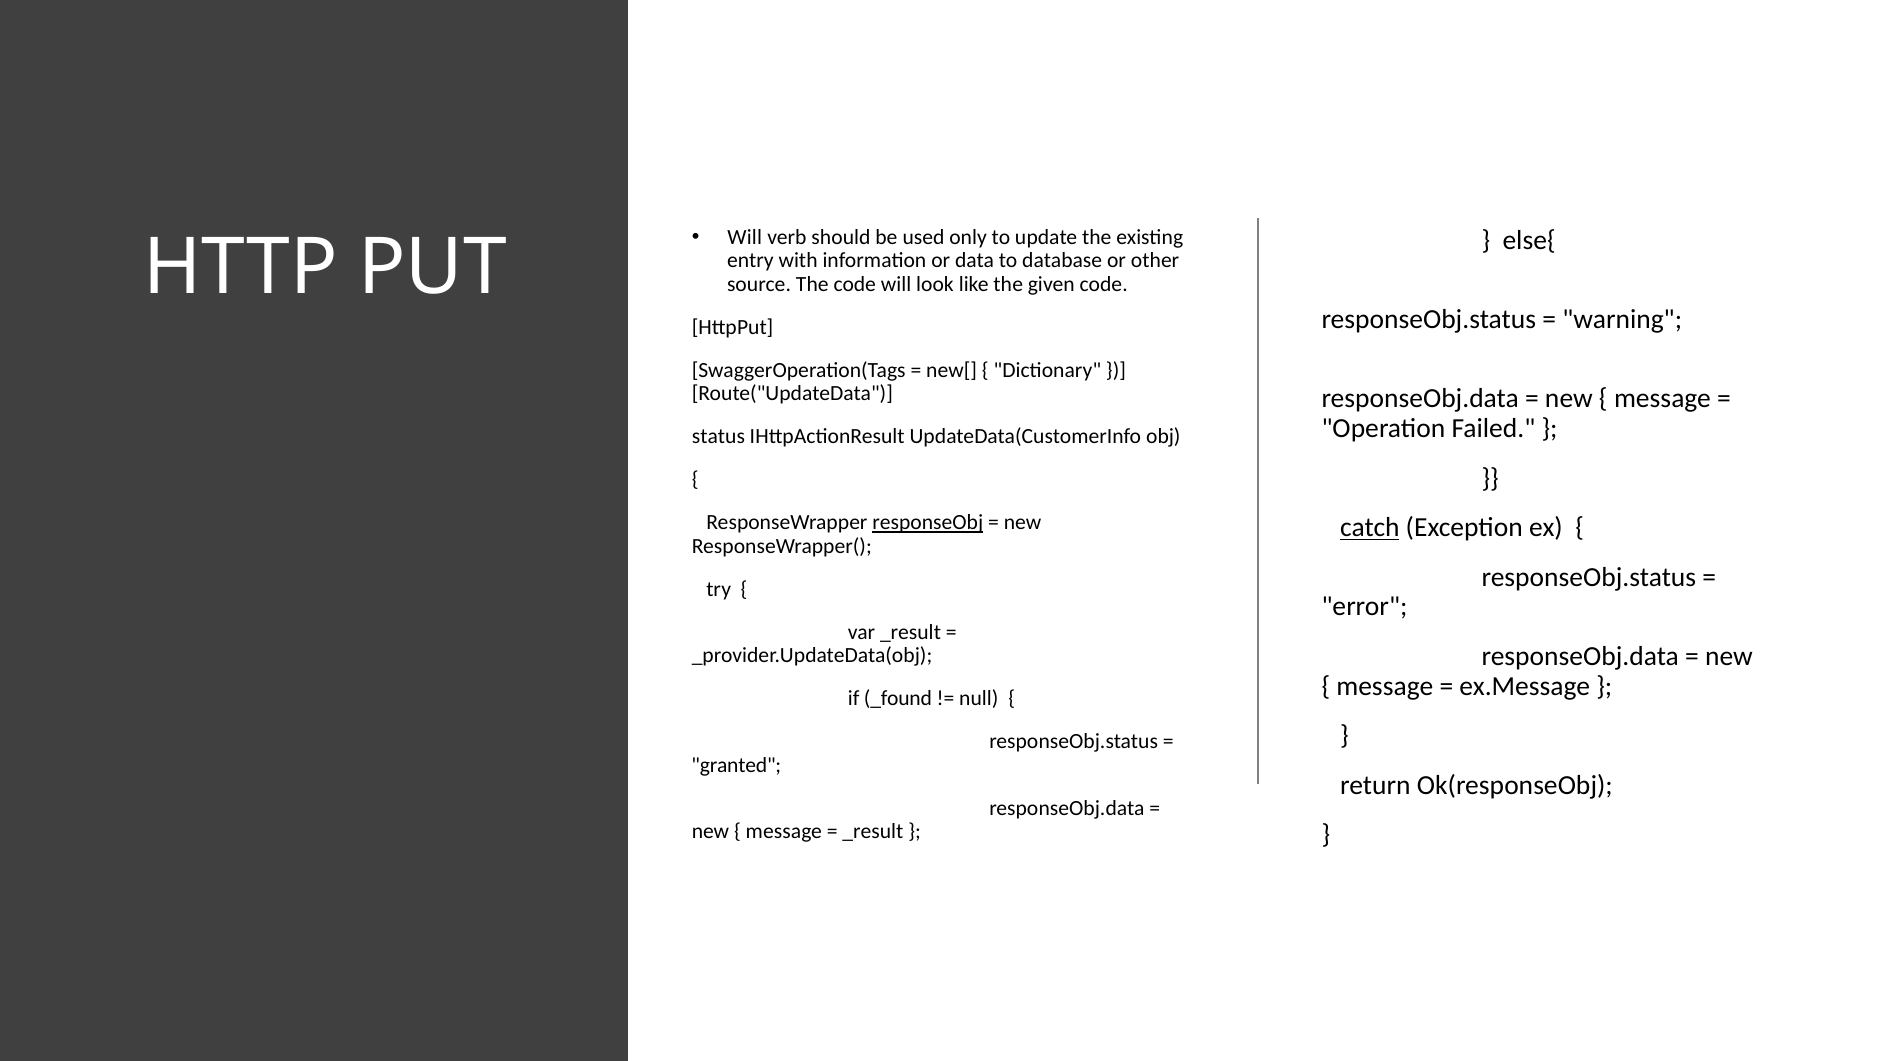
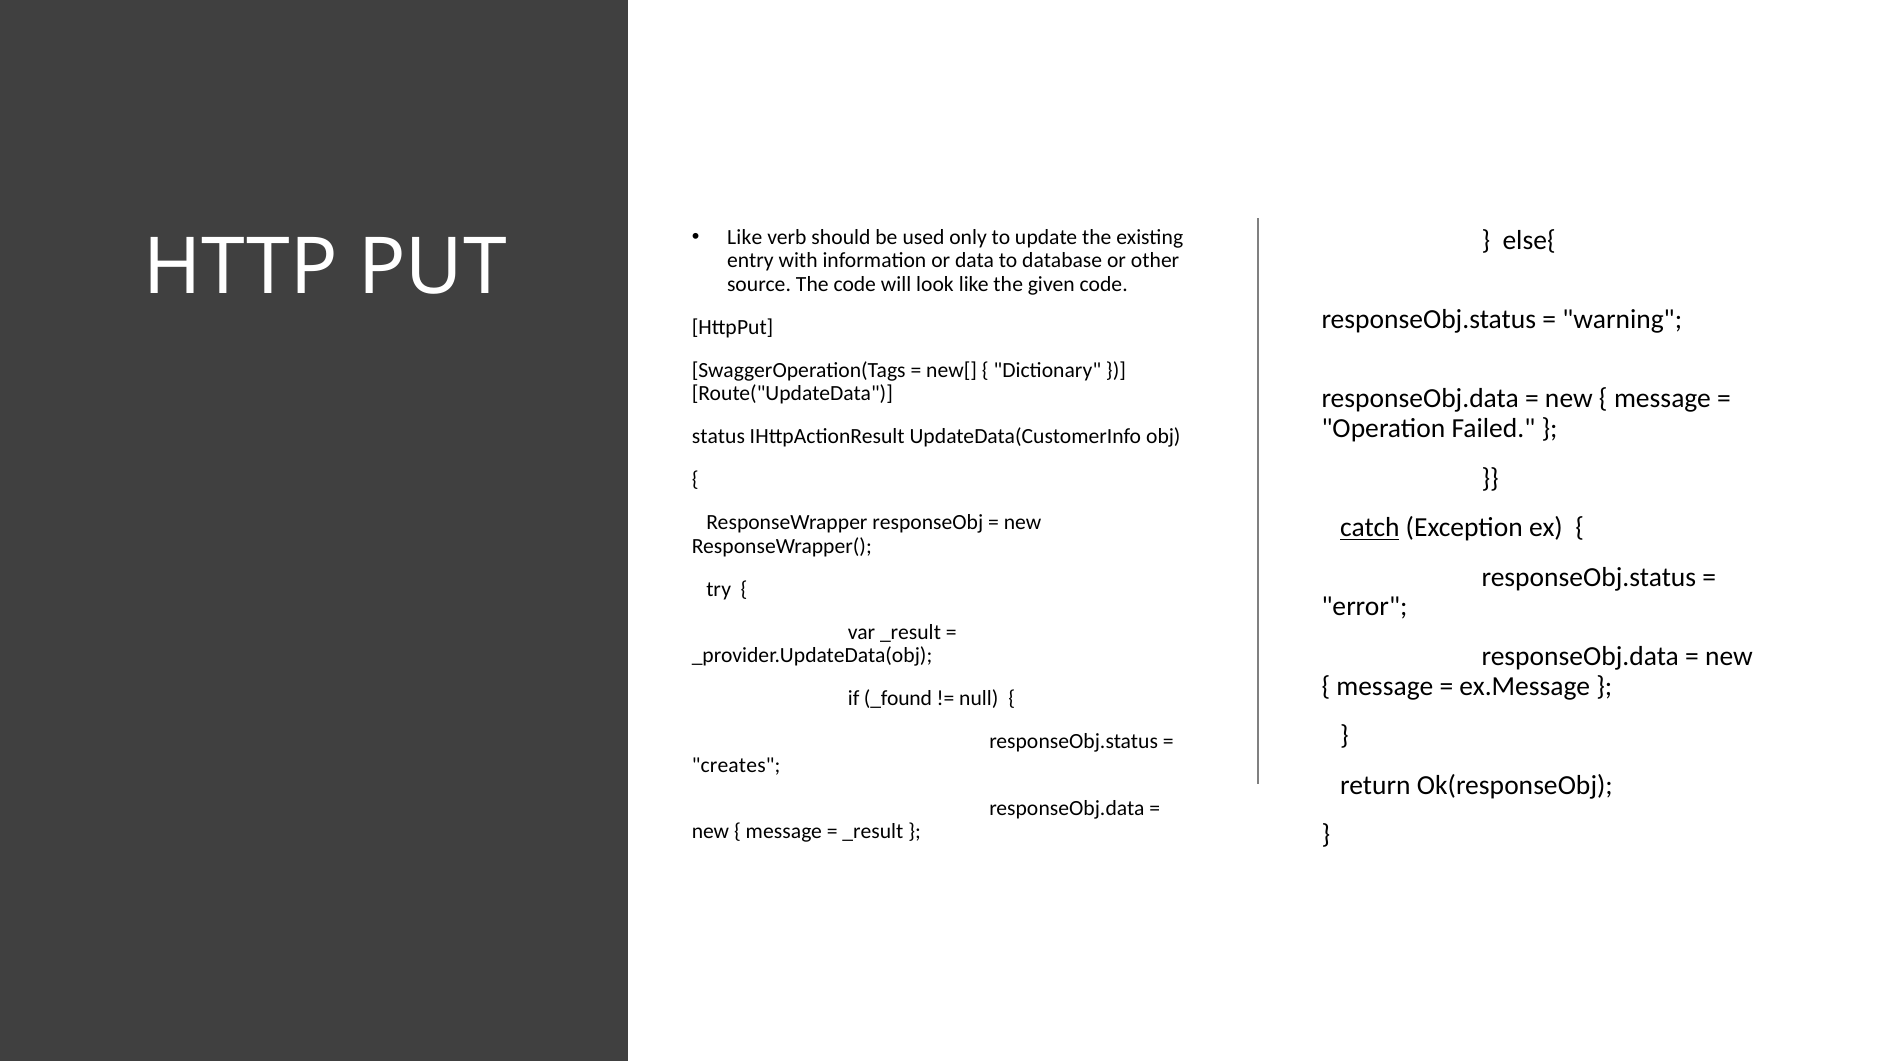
Will at (745, 237): Will -> Like
responseObj underline: present -> none
granted: granted -> creates
